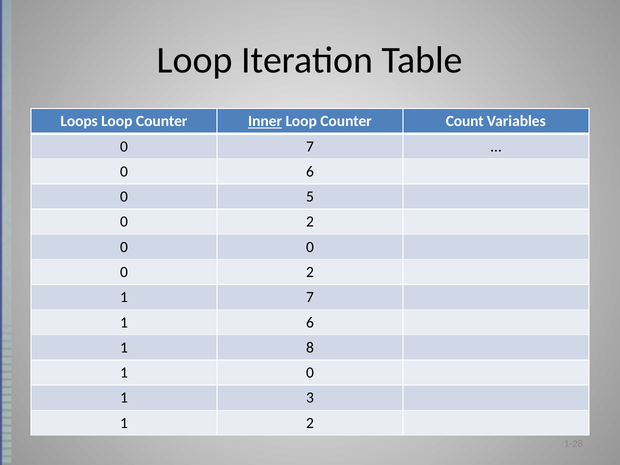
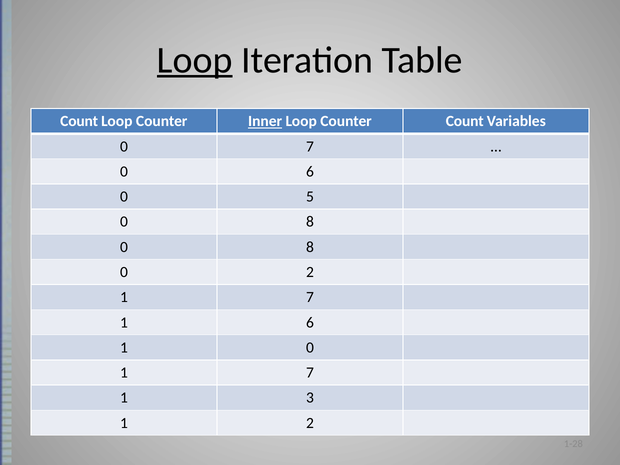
Loop at (195, 60) underline: none -> present
Loops at (79, 121): Loops -> Count
2 at (310, 222): 2 -> 8
0 at (310, 247): 0 -> 8
1 8: 8 -> 0
0 at (310, 373): 0 -> 7
